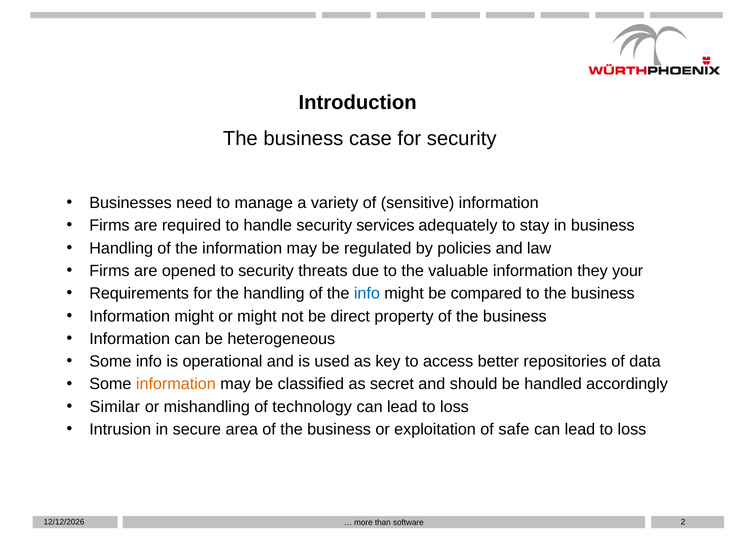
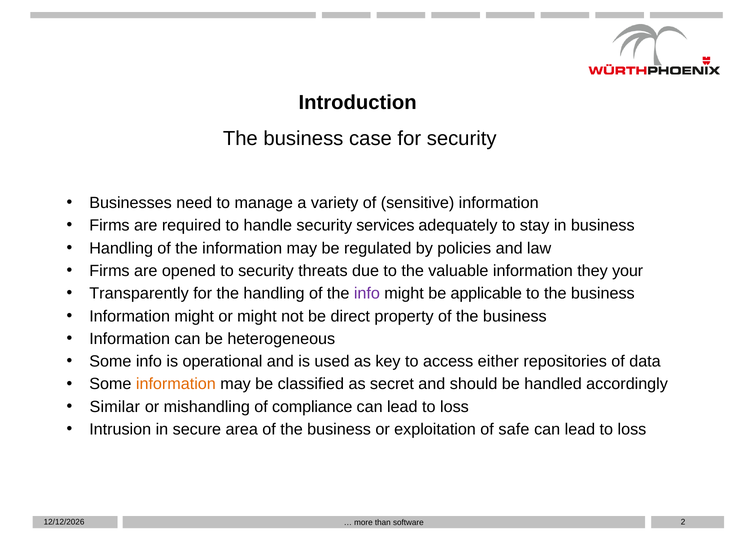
Requirements: Requirements -> Transparently
info at (367, 293) colour: blue -> purple
compared: compared -> applicable
better: better -> either
technology: technology -> compliance
